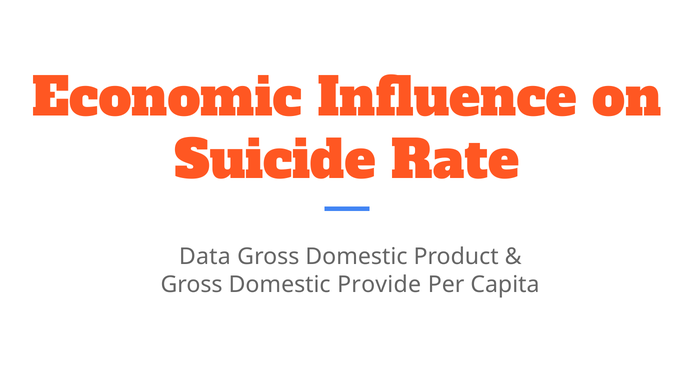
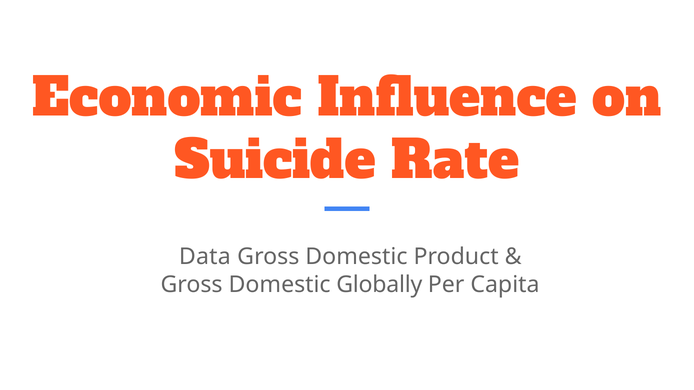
Provide: Provide -> Globally
